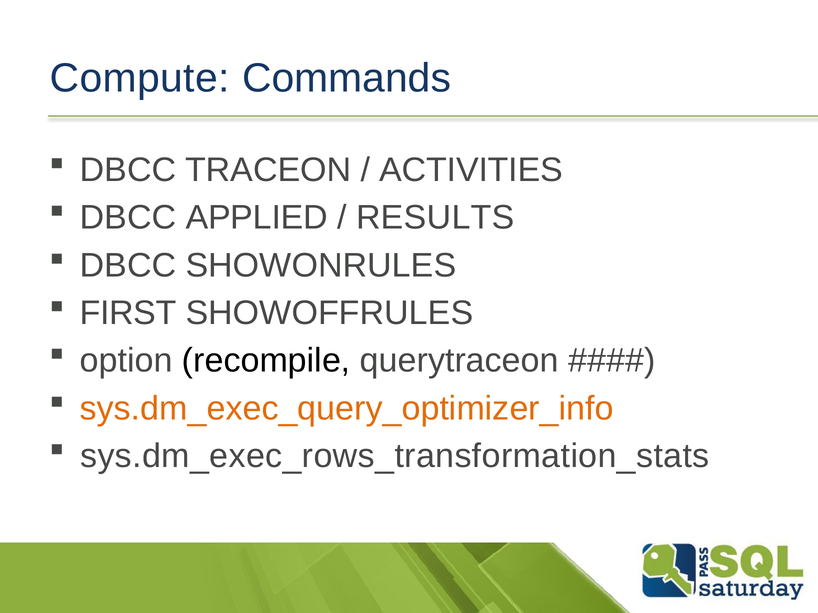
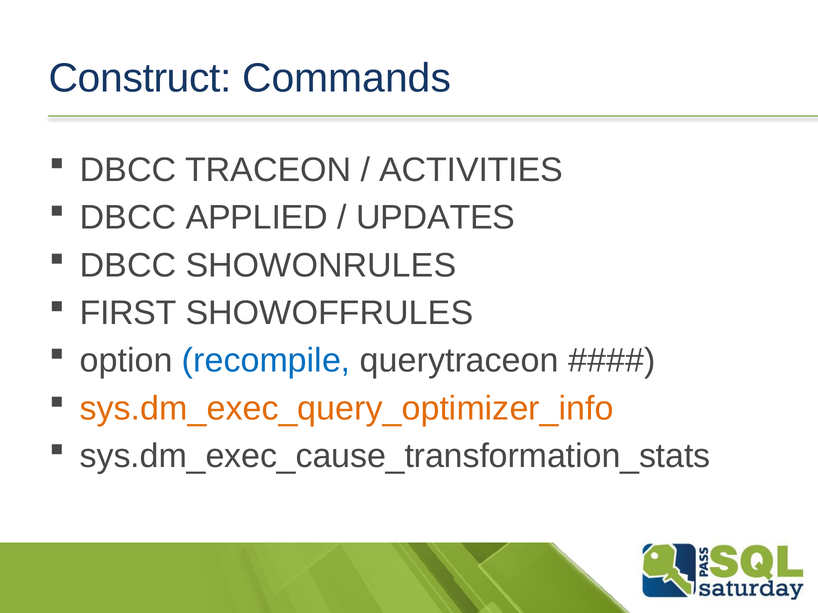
Compute: Compute -> Construct
RESULTS: RESULTS -> UPDATES
recompile colour: black -> blue
sys.dm_exec_rows_transformation_stats: sys.dm_exec_rows_transformation_stats -> sys.dm_exec_cause_transformation_stats
